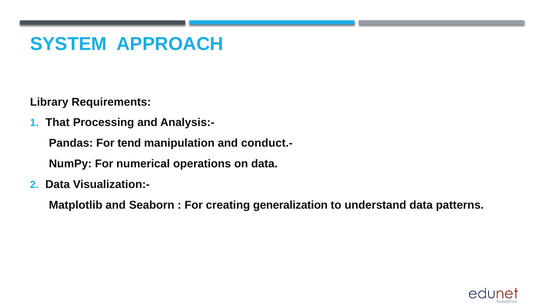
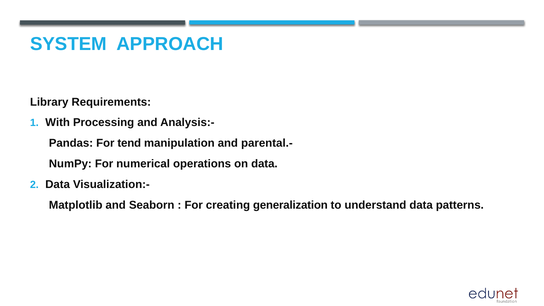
That: That -> With
conduct.-: conduct.- -> parental.-
